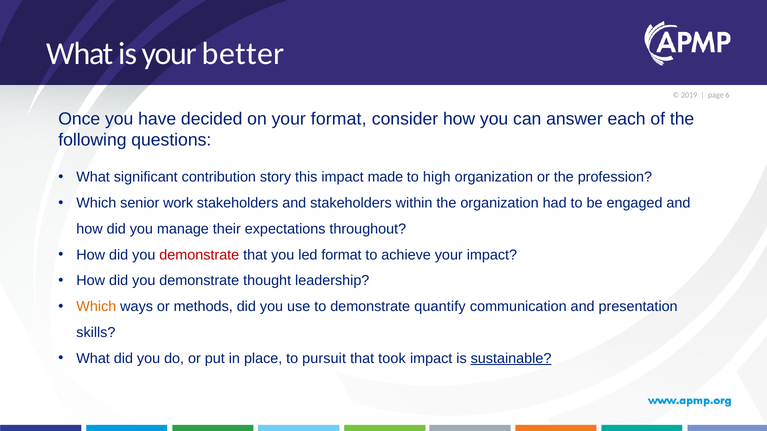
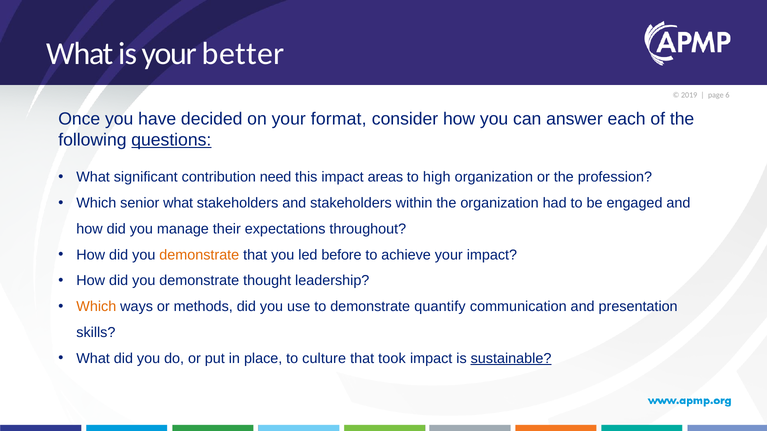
questions underline: none -> present
story: story -> need
made: made -> areas
senior work: work -> what
demonstrate at (199, 255) colour: red -> orange
led format: format -> before
pursuit: pursuit -> culture
